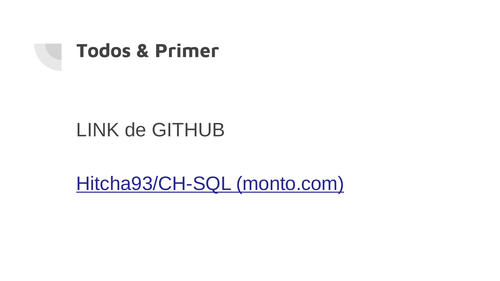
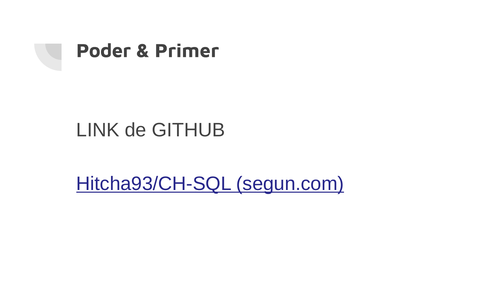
Todos: Todos -> Poder
monto.com: monto.com -> segun.com
